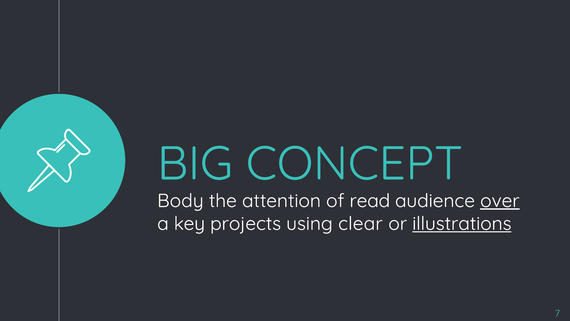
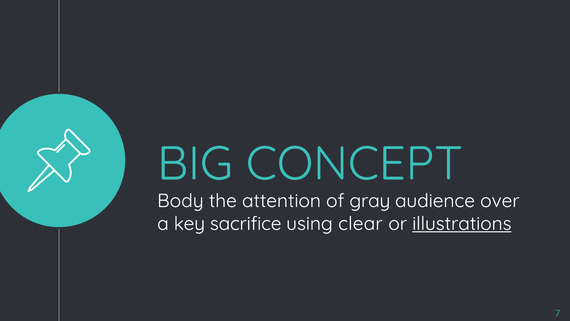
read: read -> gray
over underline: present -> none
projects: projects -> sacrifice
